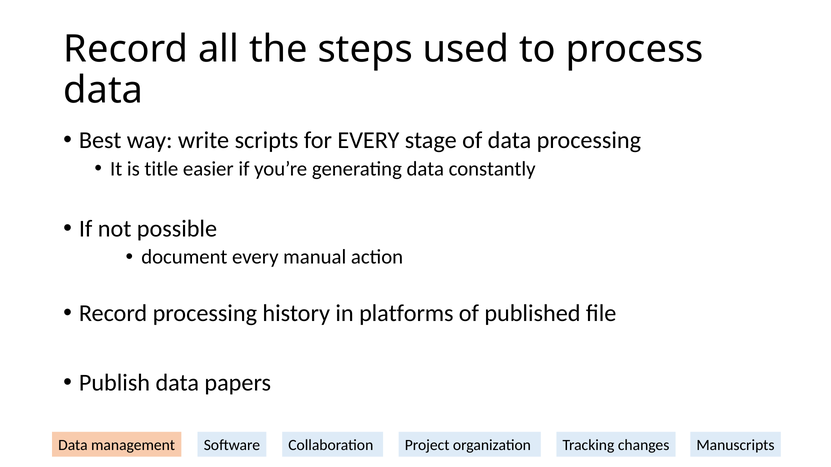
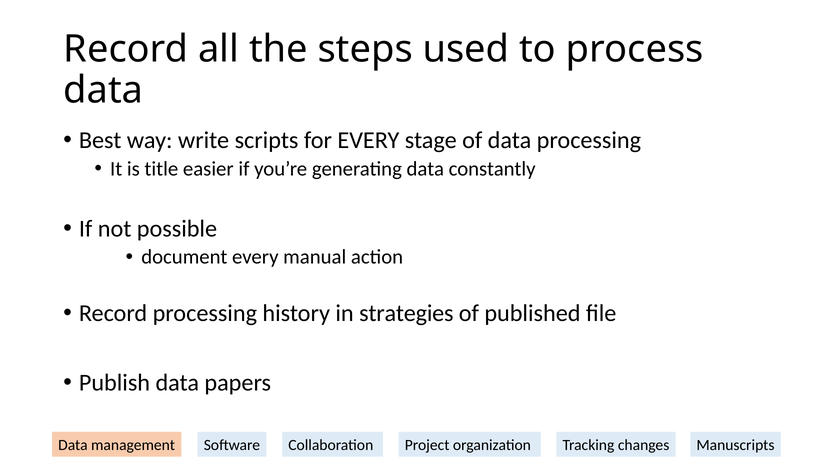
platforms: platforms -> strategies
